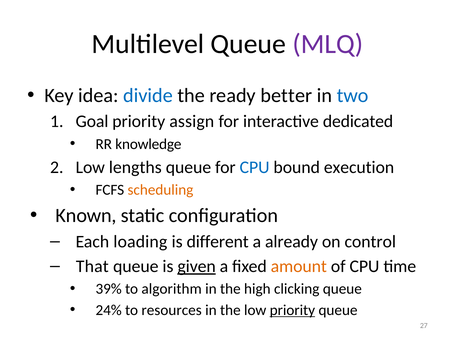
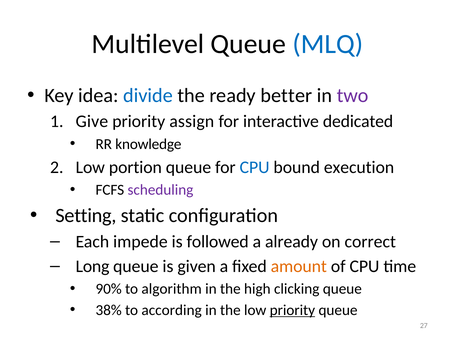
MLQ colour: purple -> blue
two colour: blue -> purple
Goal: Goal -> Give
lengths: lengths -> portion
scheduling colour: orange -> purple
Known: Known -> Setting
loading: loading -> impede
different: different -> followed
control: control -> correct
That: That -> Long
given underline: present -> none
39%: 39% -> 90%
24%: 24% -> 38%
resources: resources -> according
